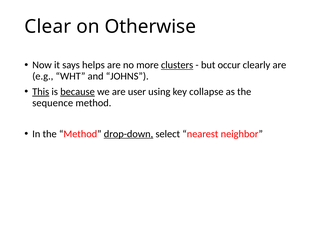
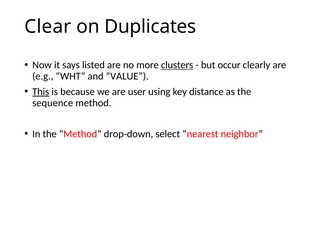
Otherwise: Otherwise -> Duplicates
helps: helps -> listed
JOHNS: JOHNS -> VALUE
because underline: present -> none
collapse: collapse -> distance
drop-down underline: present -> none
